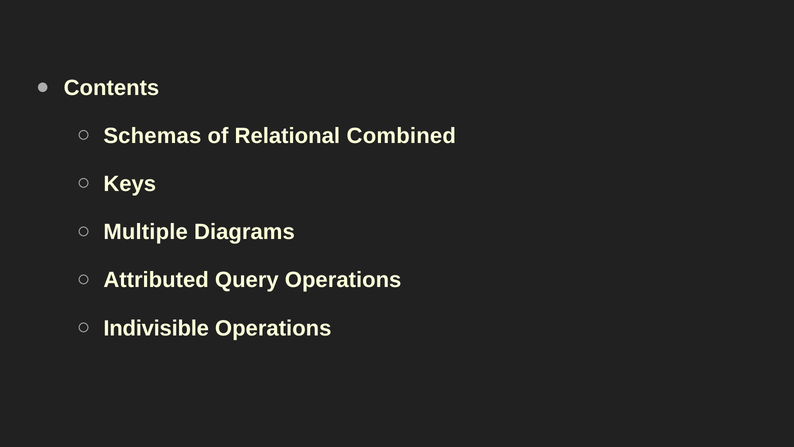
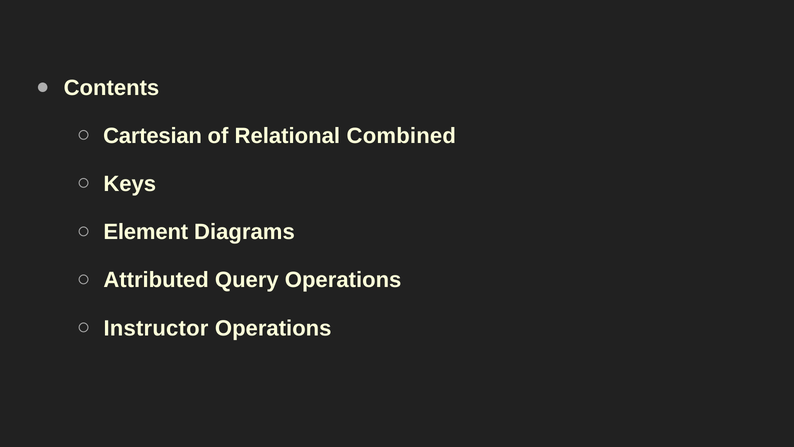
Schemas: Schemas -> Cartesian
Multiple: Multiple -> Element
Indivisible: Indivisible -> Instructor
